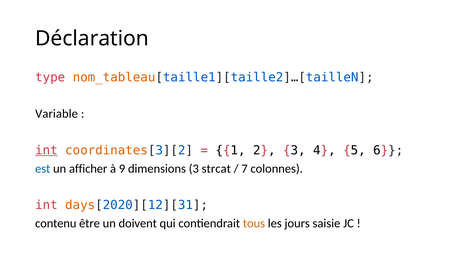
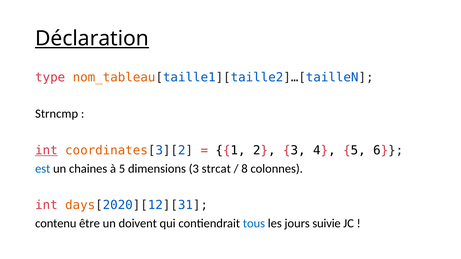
Déclaration underline: none -> present
Variable: Variable -> Strncmp
afficher: afficher -> chaines
à 9: 9 -> 5
7: 7 -> 8
tous colour: orange -> blue
saisie: saisie -> suivie
